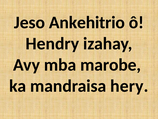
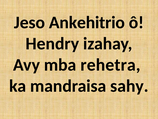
marobe: marobe -> rehetra
hery: hery -> sahy
